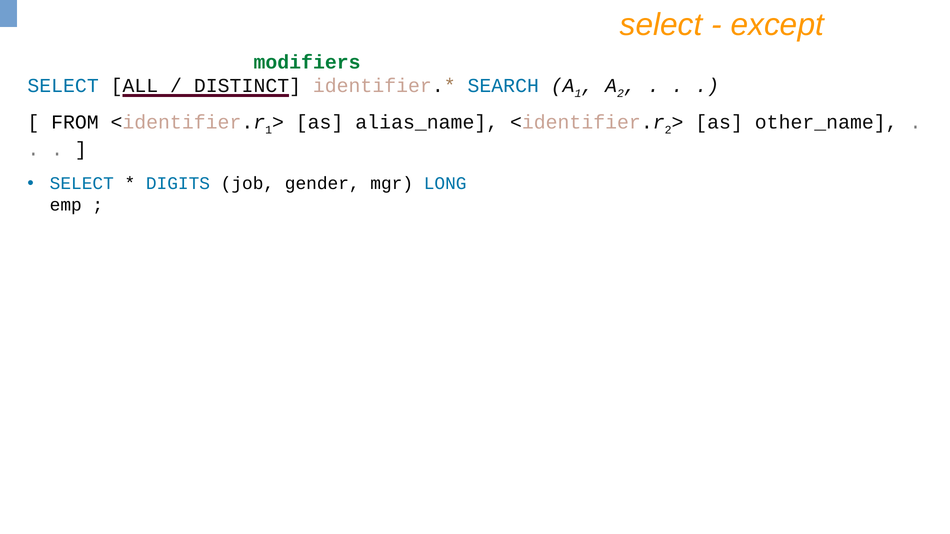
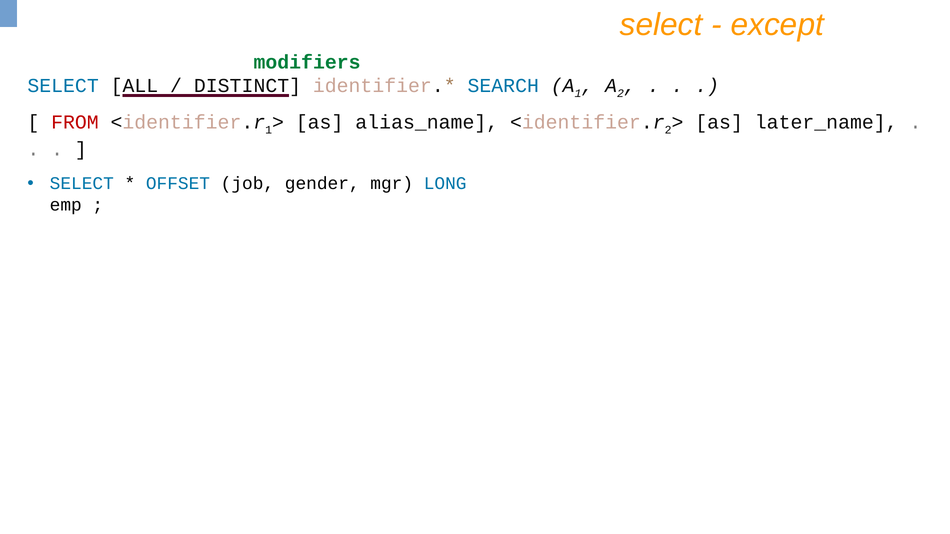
FROM colour: black -> red
other_name: other_name -> later_name
DIGITS: DIGITS -> OFFSET
